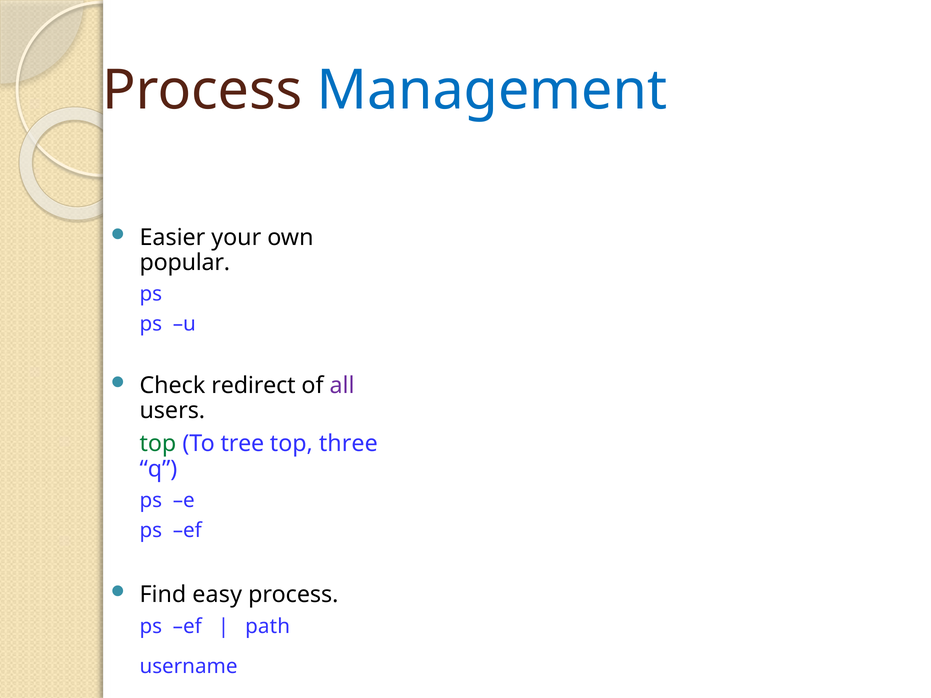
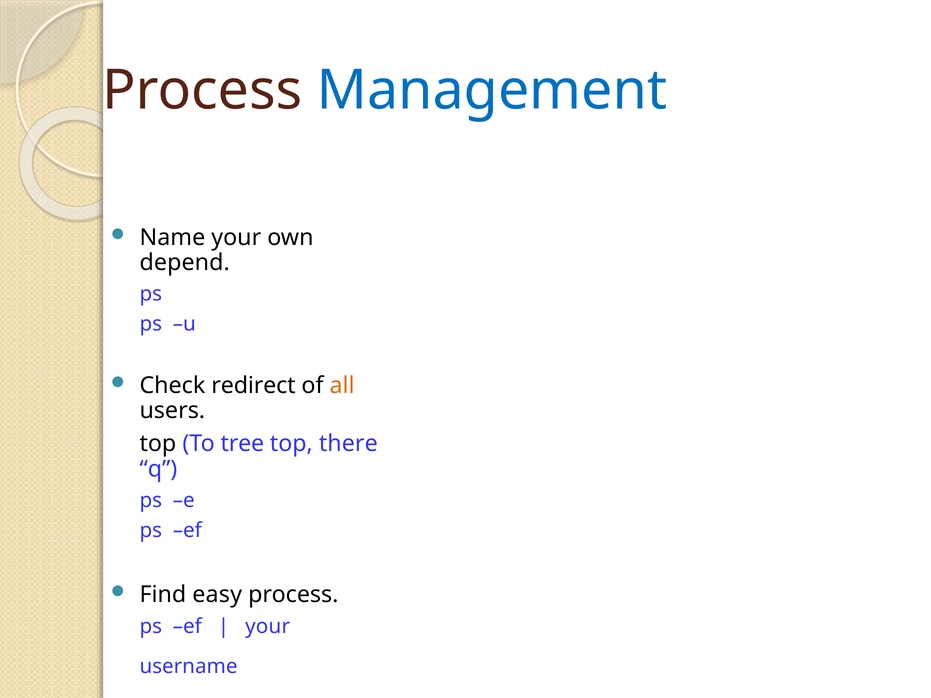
Easier: Easier -> Name
popular: popular -> depend
all colour: purple -> orange
top at (158, 444) colour: green -> black
three: three -> there
path at (268, 626): path -> your
